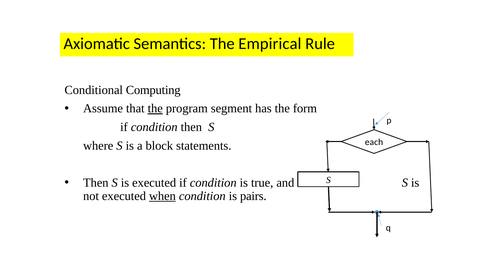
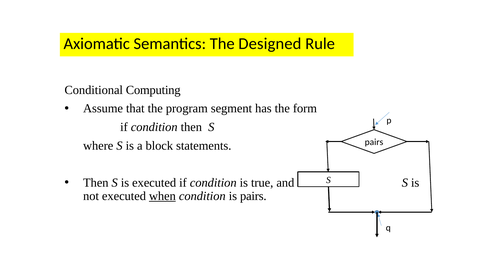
Empirical: Empirical -> Designed
the at (155, 108) underline: present -> none
each at (374, 142): each -> pairs
